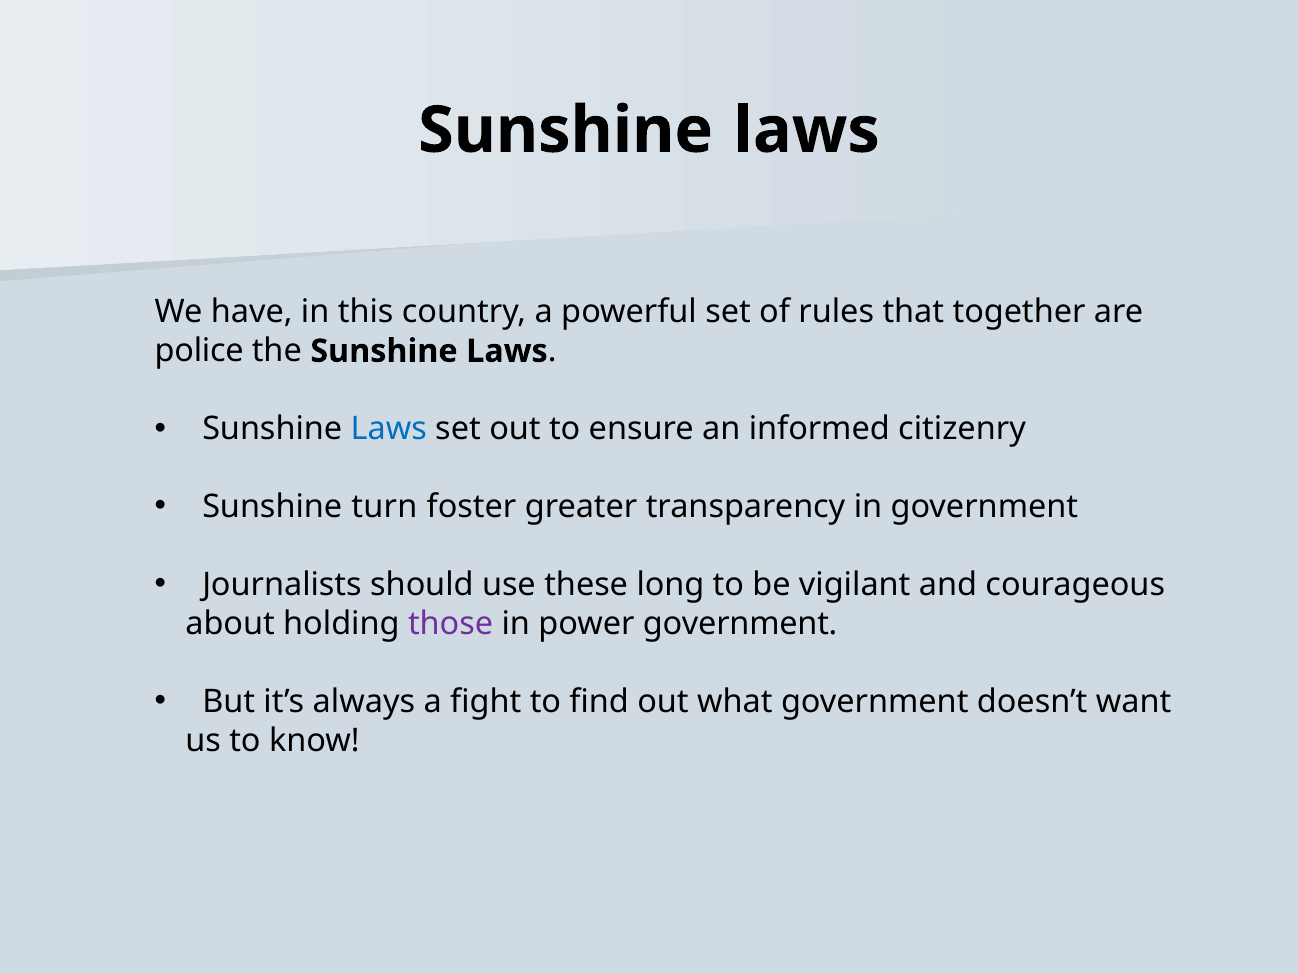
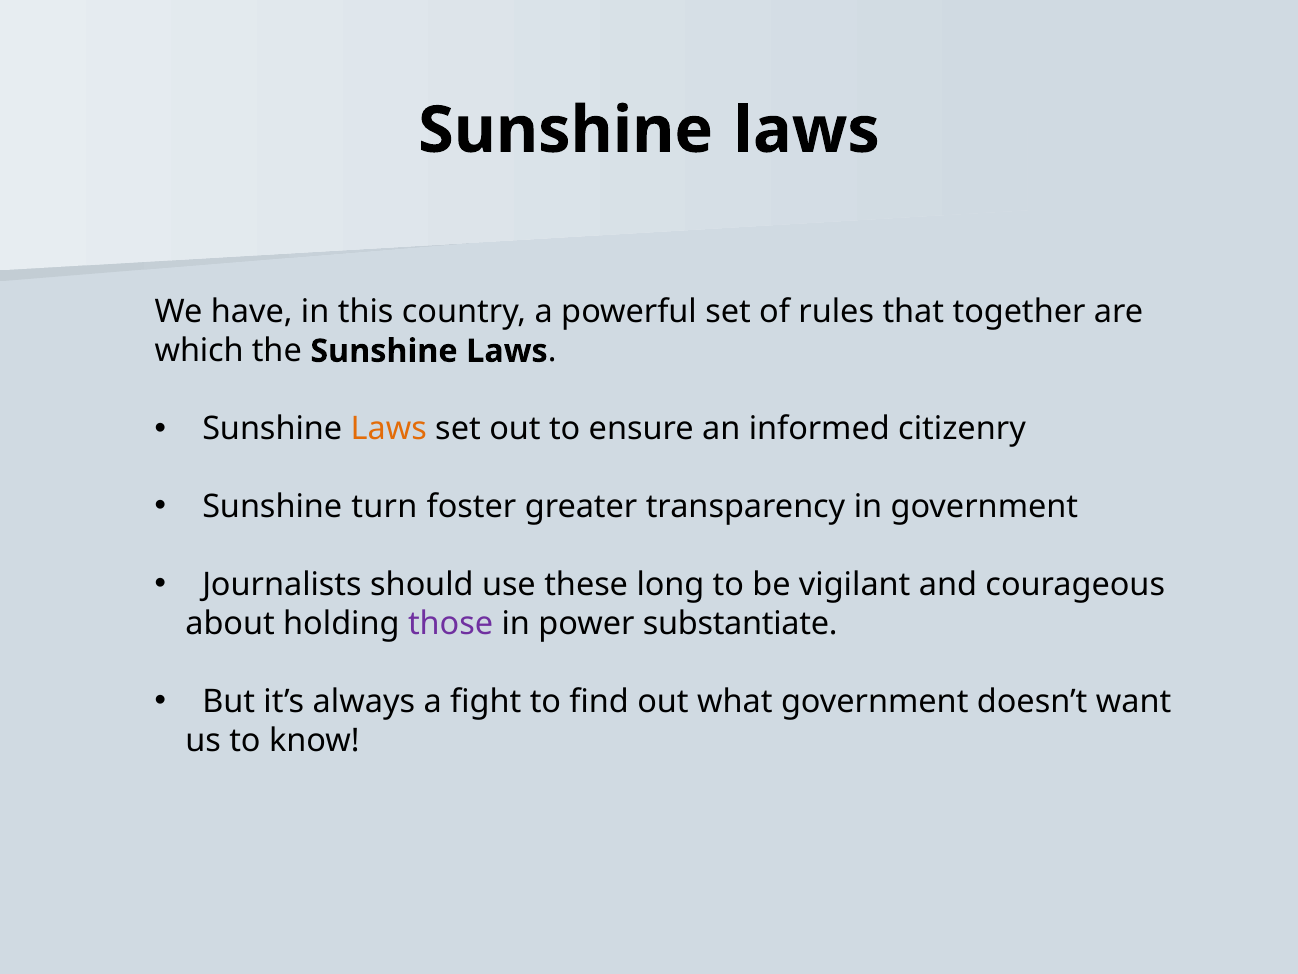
police: police -> which
Laws at (389, 429) colour: blue -> orange
power government: government -> substantiate
